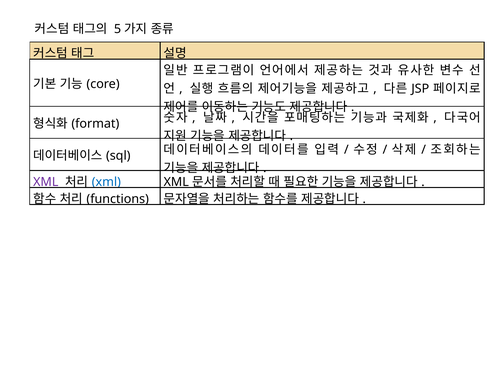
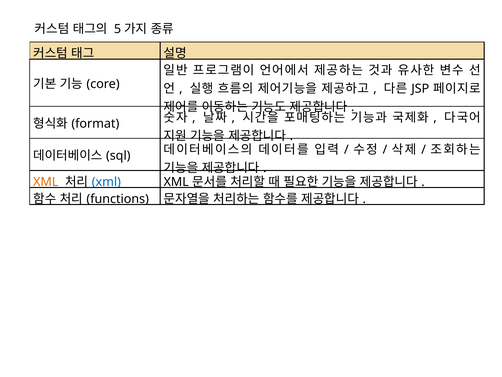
XML at (46, 182) colour: purple -> orange
